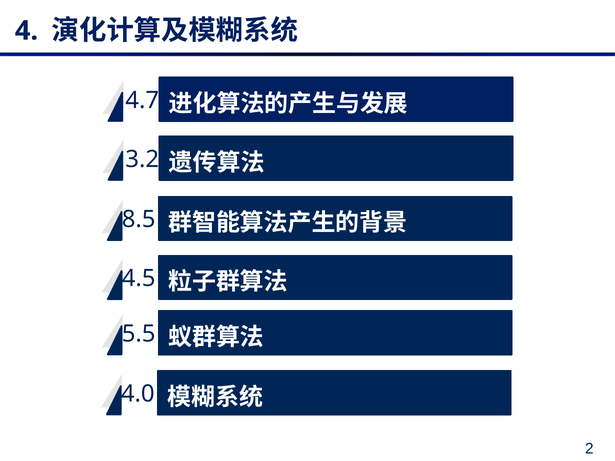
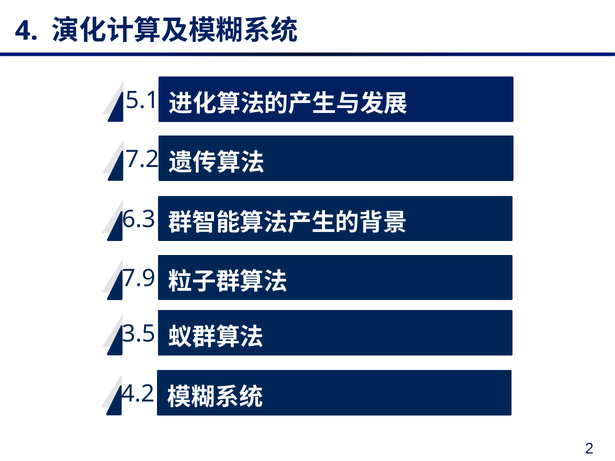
4.7: 4.7 -> 5.1
3.2: 3.2 -> 7.2
8.5: 8.5 -> 6.3
4.5: 4.5 -> 7.9
5.5: 5.5 -> 3.5
4.0: 4.0 -> 4.2
